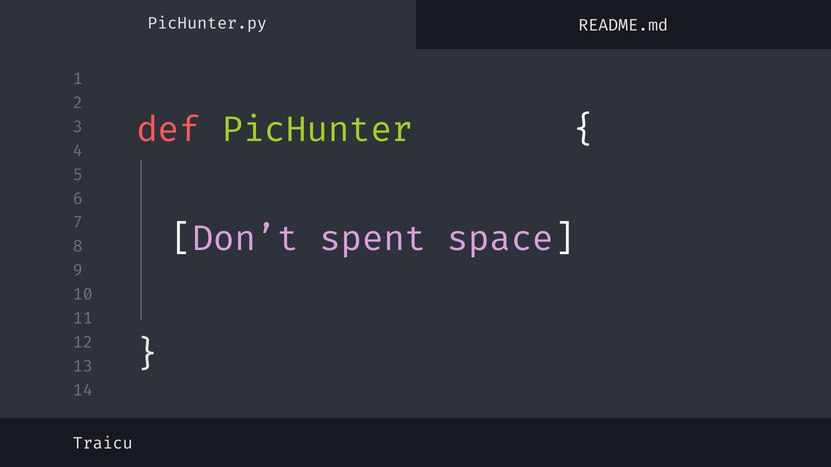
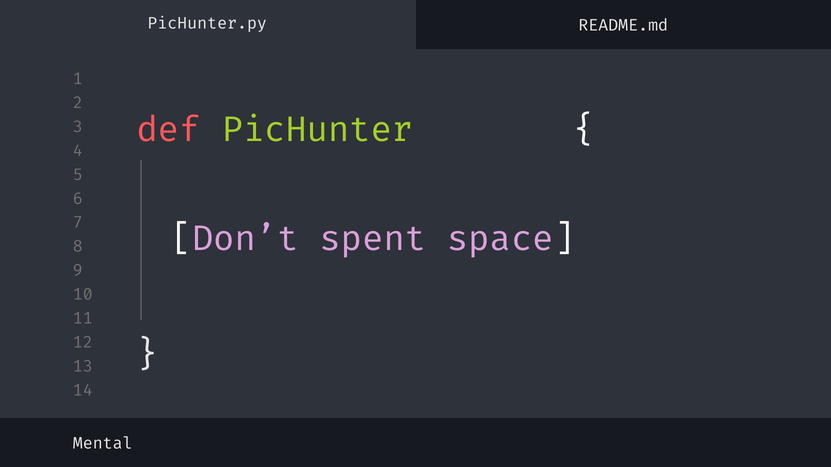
Traicu: Traicu -> Mental
